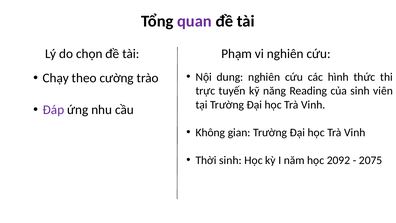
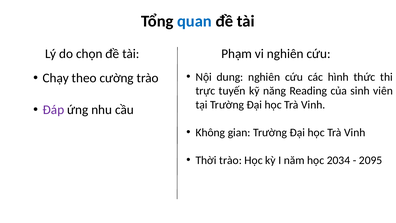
quan colour: purple -> blue
Thời sinh: sinh -> trào
2092: 2092 -> 2034
2075: 2075 -> 2095
